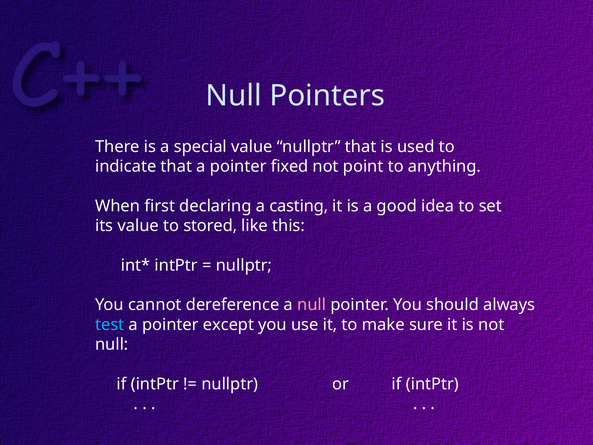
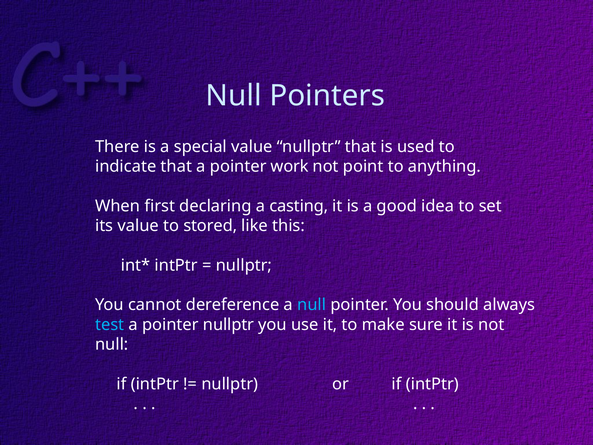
fixed: fixed -> work
null at (312, 305) colour: pink -> light blue
pointer except: except -> nullptr
